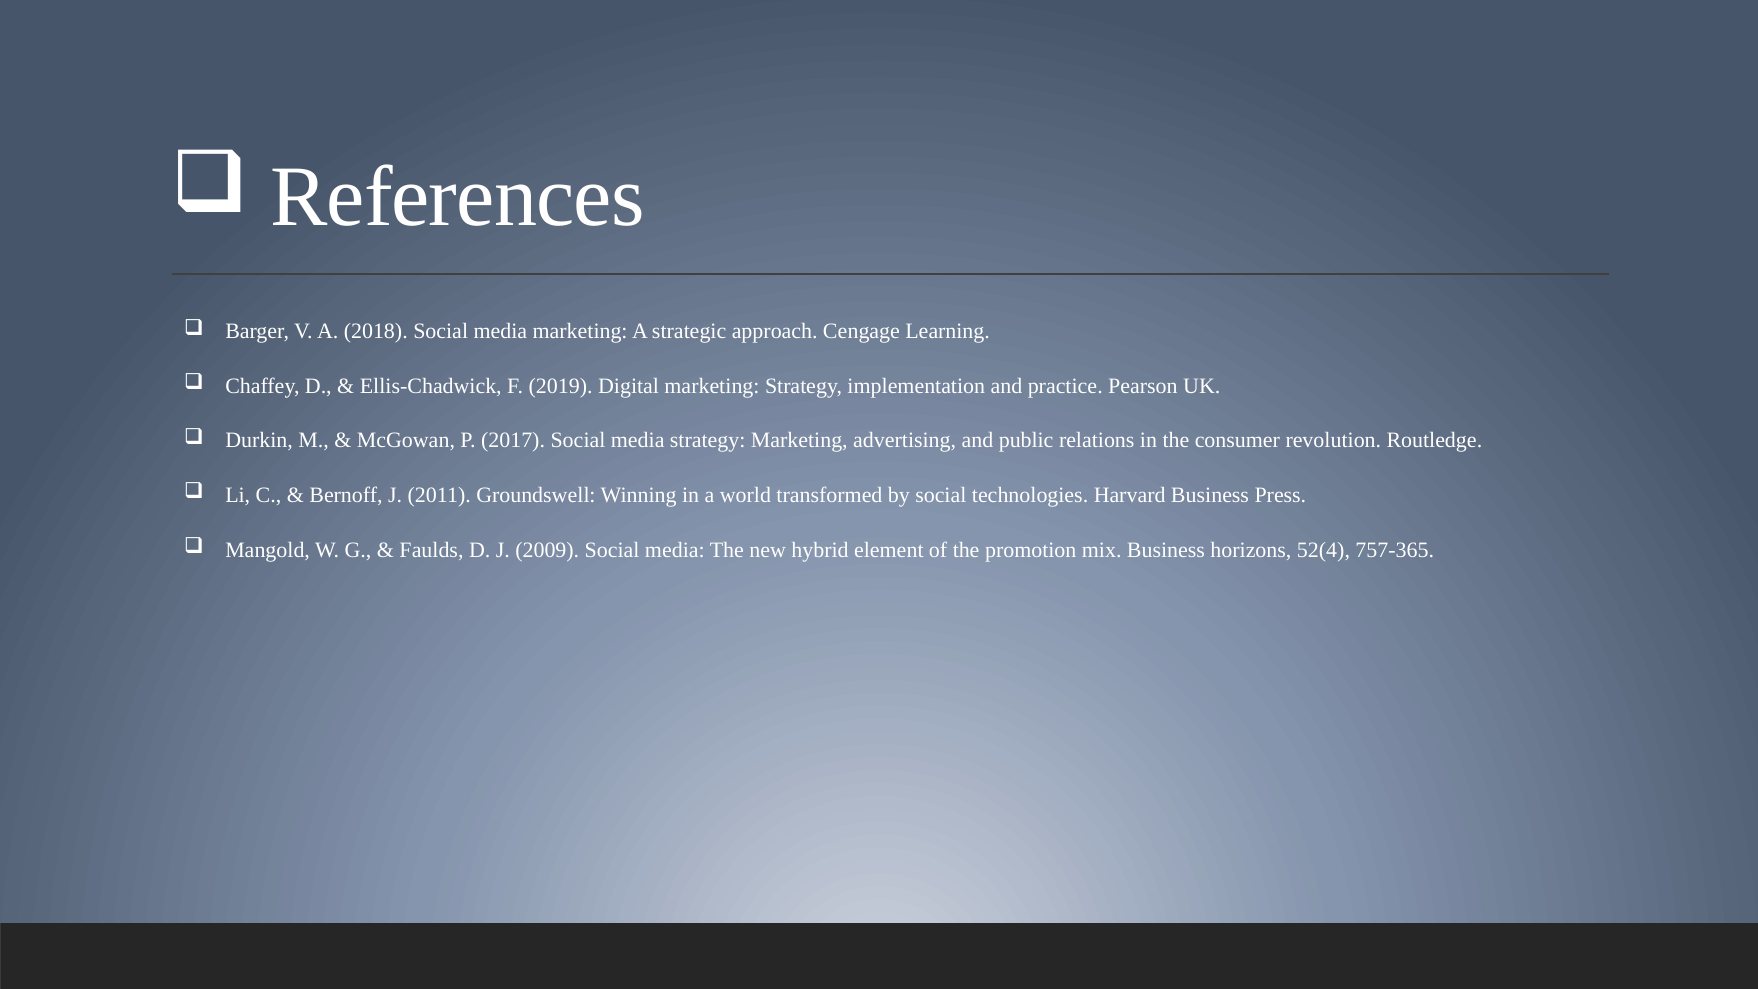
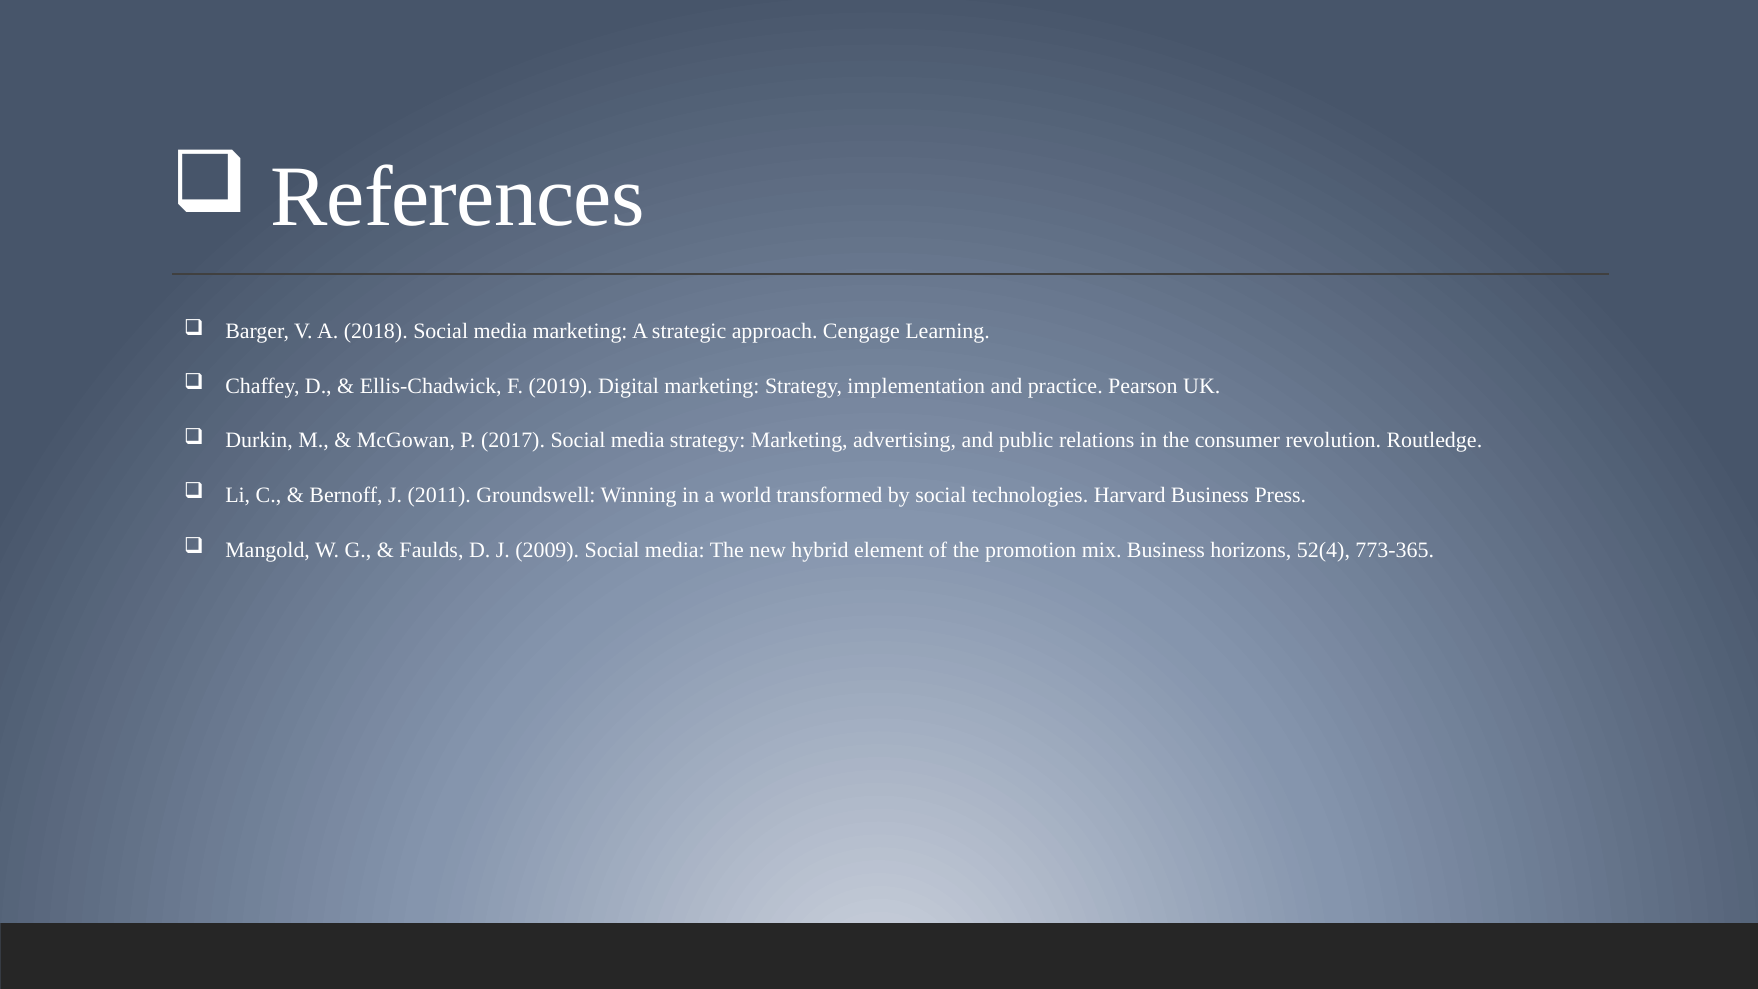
757-365: 757-365 -> 773-365
